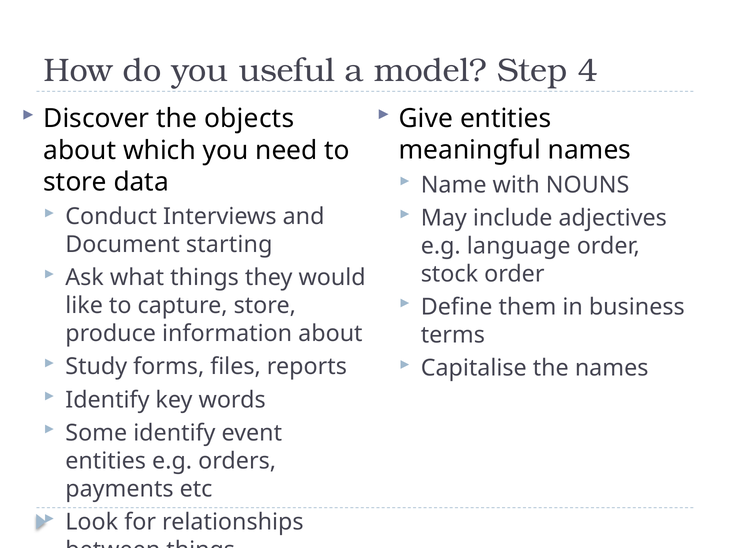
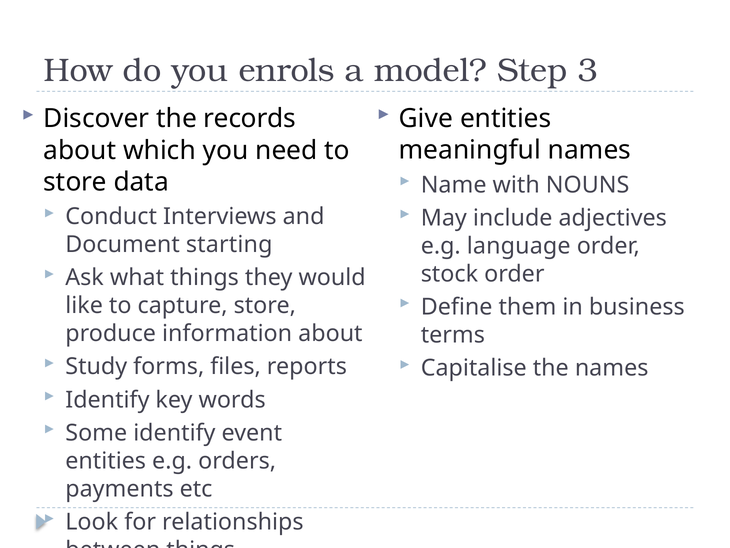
useful: useful -> enrols
4: 4 -> 3
objects: objects -> records
